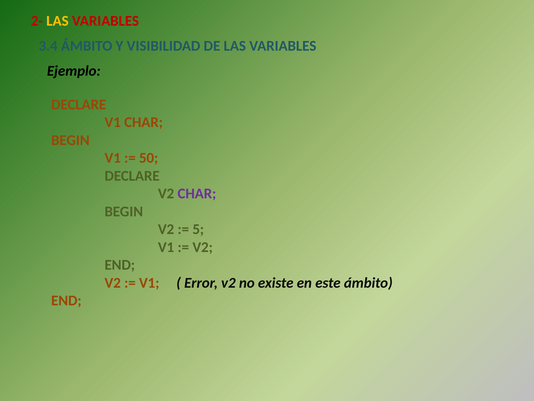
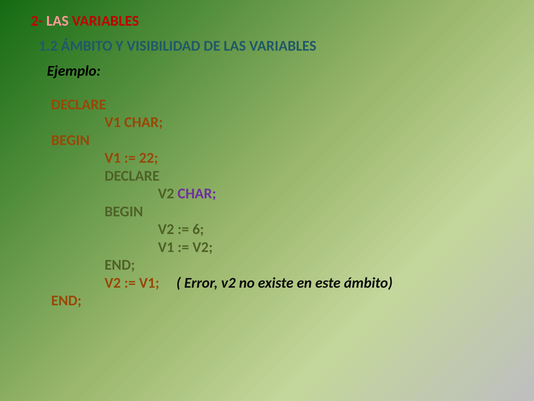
LAS at (57, 21) colour: yellow -> pink
3.4: 3.4 -> 1.2
50: 50 -> 22
5: 5 -> 6
